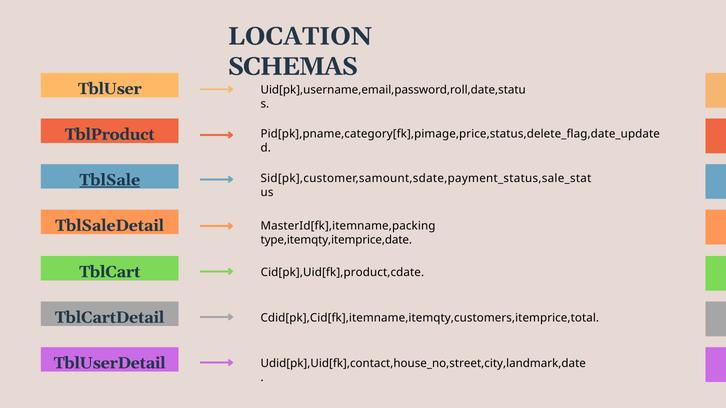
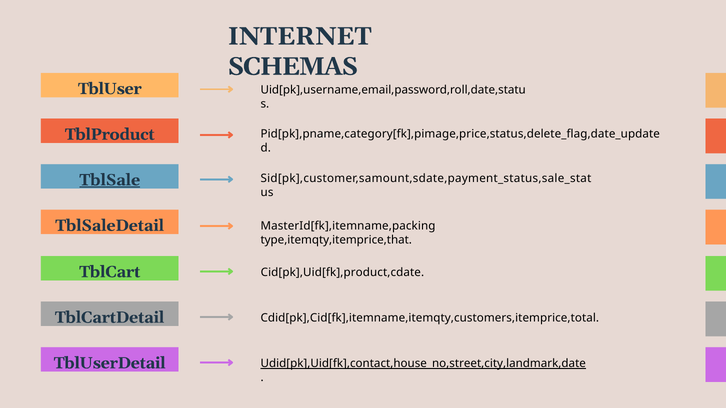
LOCATION: LOCATION -> INTERNET
type,itemqty,itemprice,date: type,itemqty,itemprice,date -> type,itemqty,itemprice,that
Udid[pk],Uid[fk],contact,house_no,street,city,landmark,date underline: none -> present
